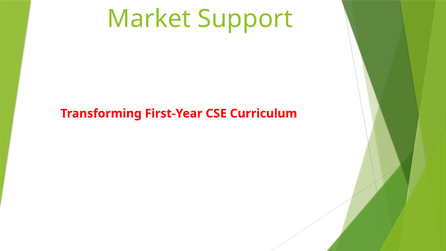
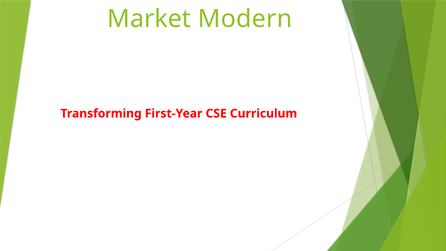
Support: Support -> Modern
